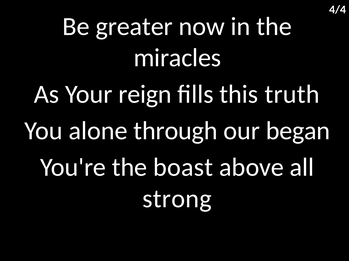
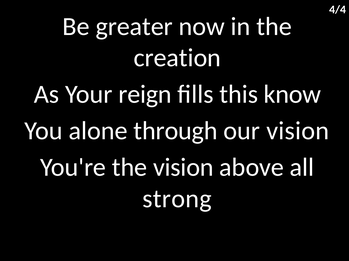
miracles: miracles -> creation
truth: truth -> know
our began: began -> vision
the boast: boast -> vision
